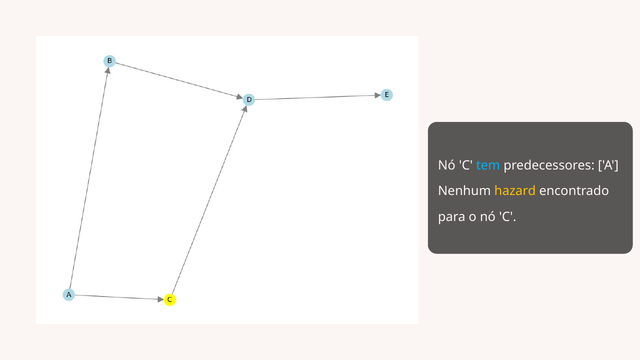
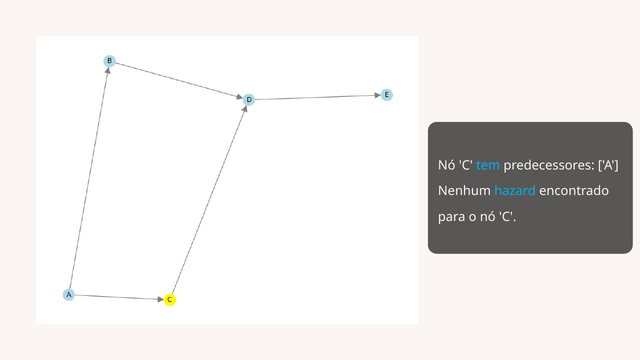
hazard colour: yellow -> light blue
